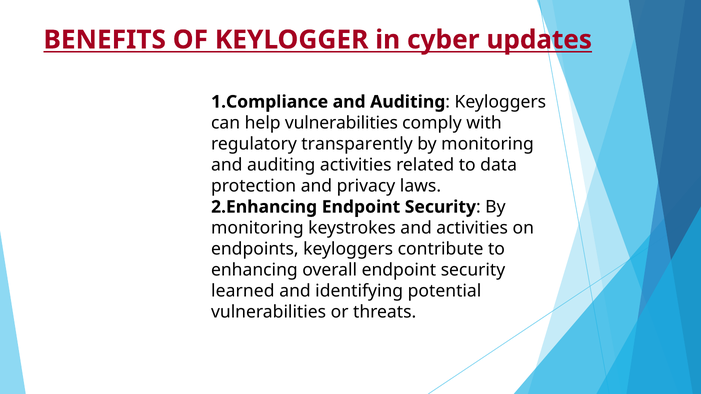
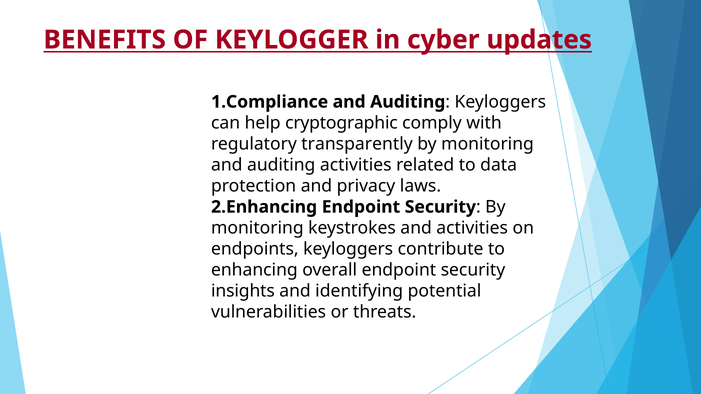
help vulnerabilities: vulnerabilities -> cryptographic
learned: learned -> insights
